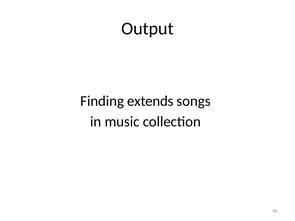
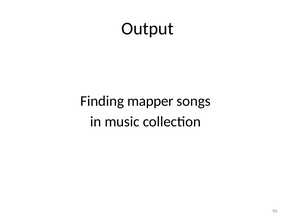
extends: extends -> mapper
